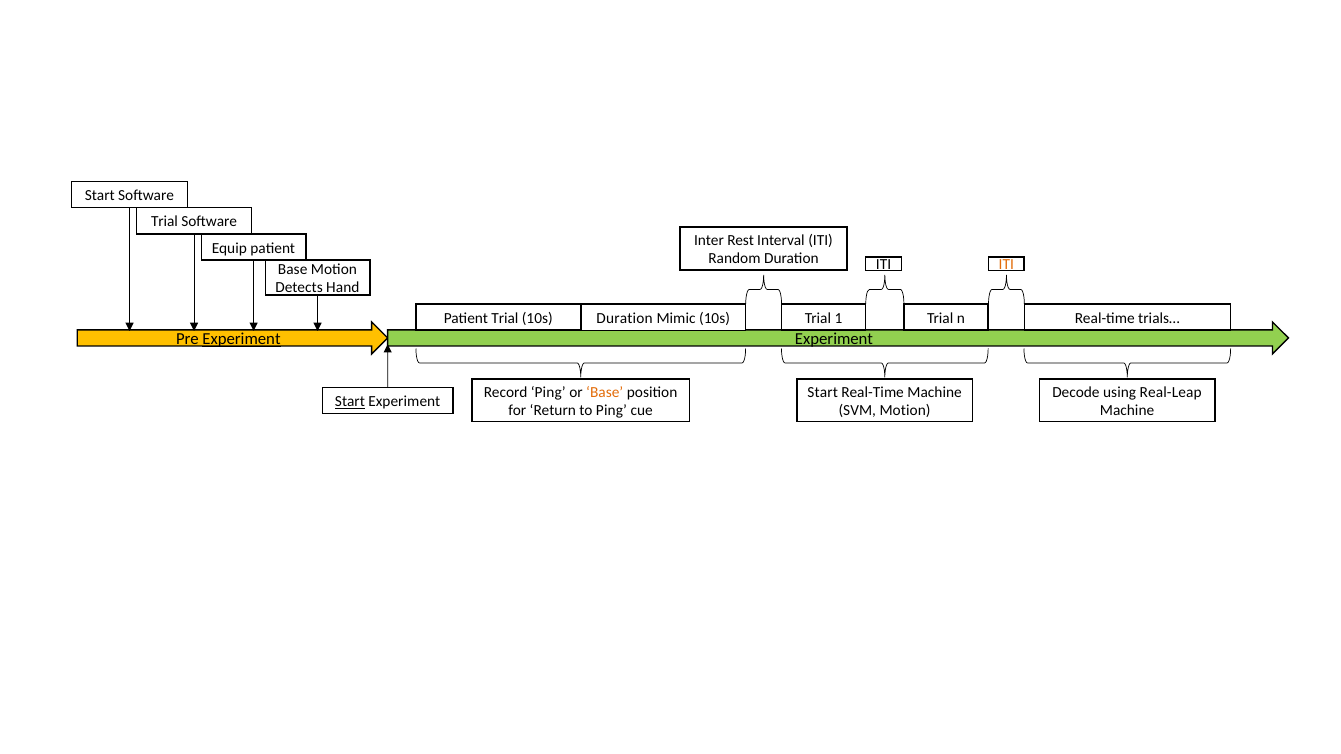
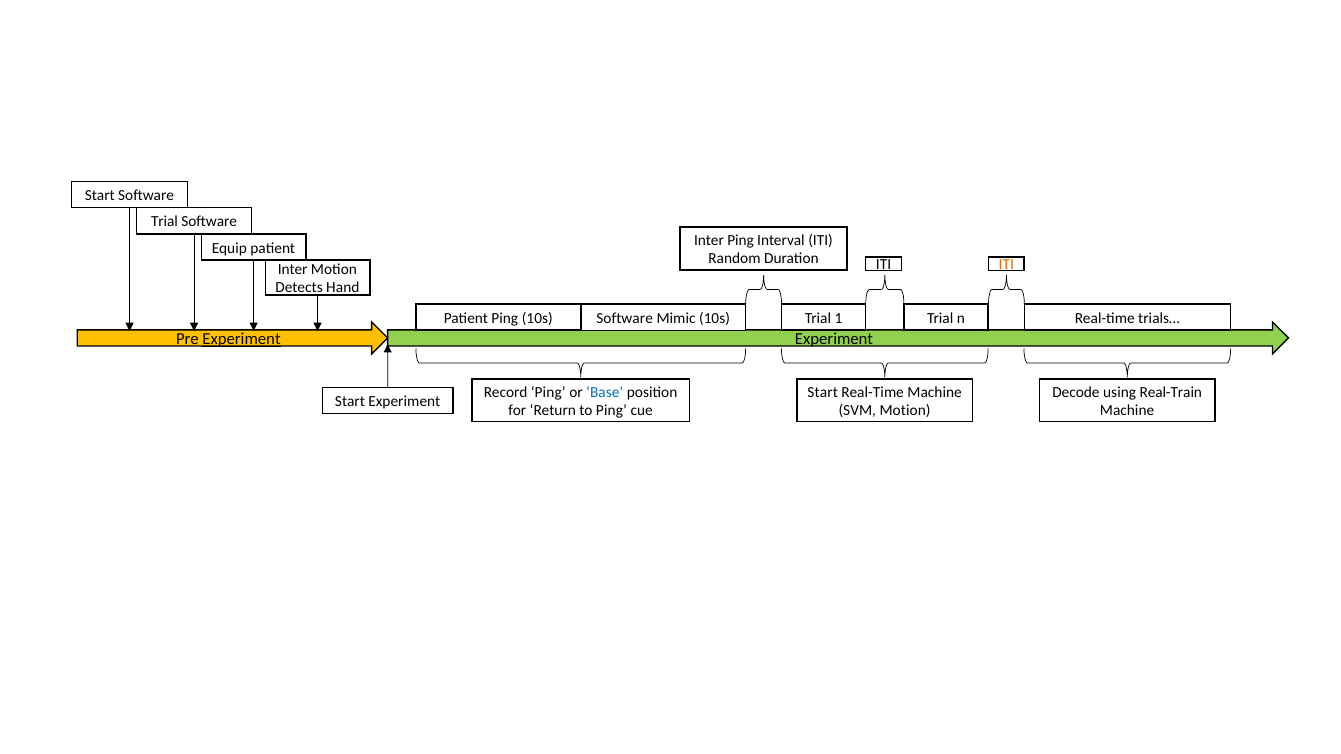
Inter Rest: Rest -> Ping
Base at (293, 270): Base -> Inter
Patient Trial: Trial -> Ping
10s Duration: Duration -> Software
Base at (605, 392) colour: orange -> blue
Real-Leap: Real-Leap -> Real-Train
Start at (350, 402) underline: present -> none
